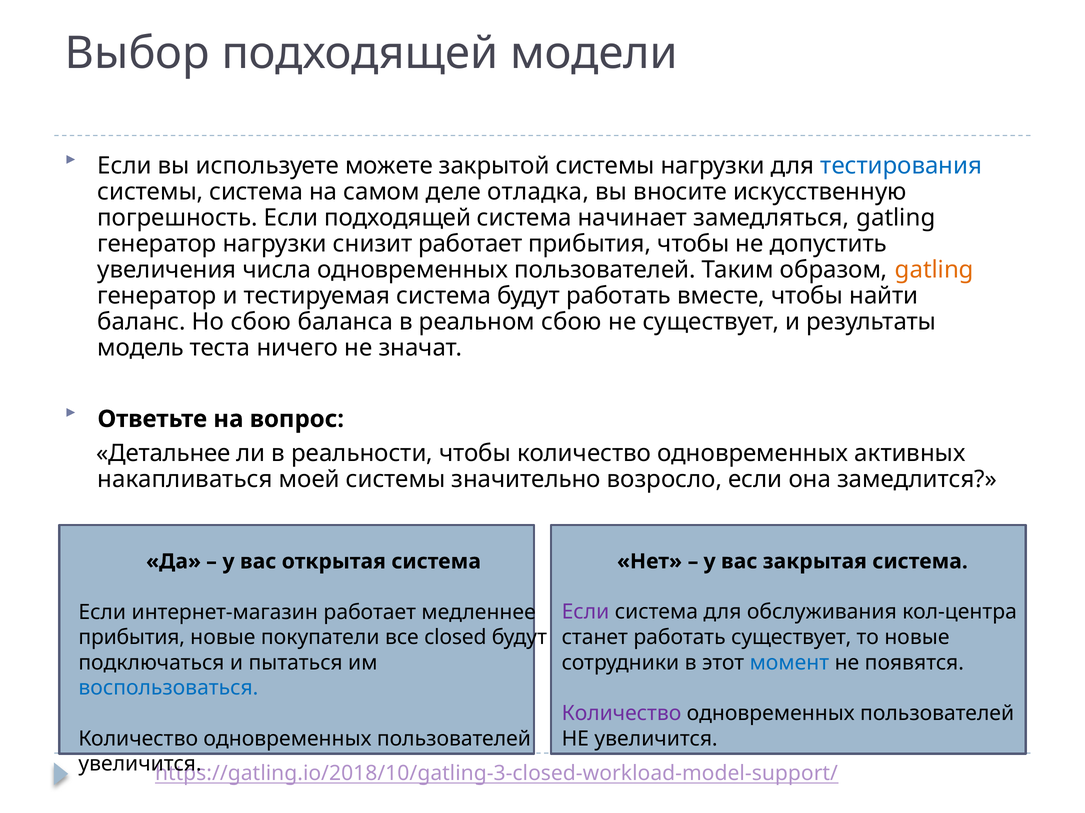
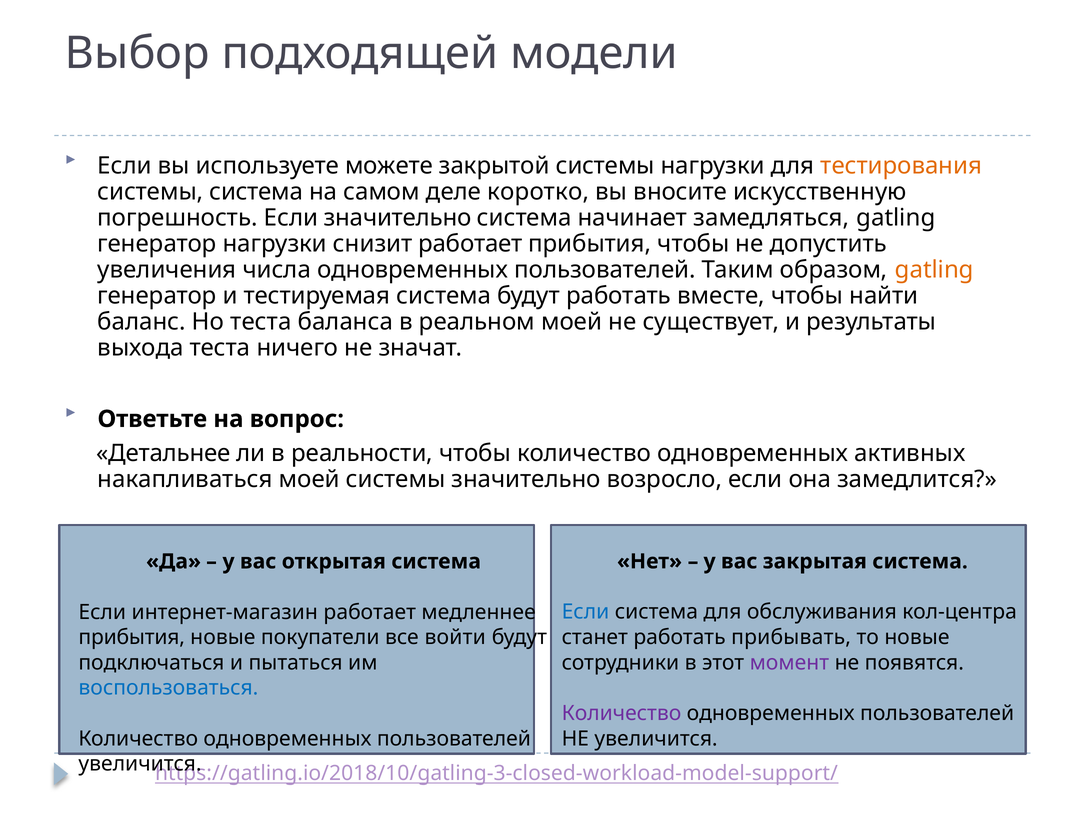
тестирования colour: blue -> orange
отладка: отладка -> коротко
Если подходящей: подходящей -> значительно
Но сбою: сбою -> теста
реальном сбою: сбою -> моей
модель: модель -> выхода
Если at (585, 613) colour: purple -> blue
closed: closed -> войти
работать существует: существует -> прибывать
момент colour: blue -> purple
